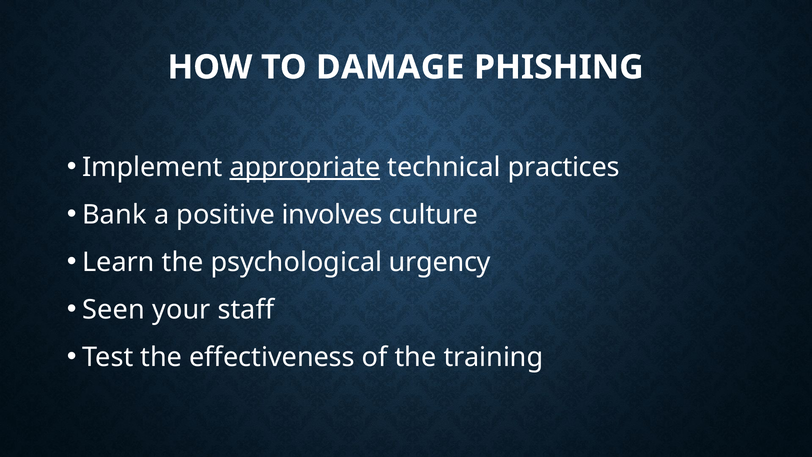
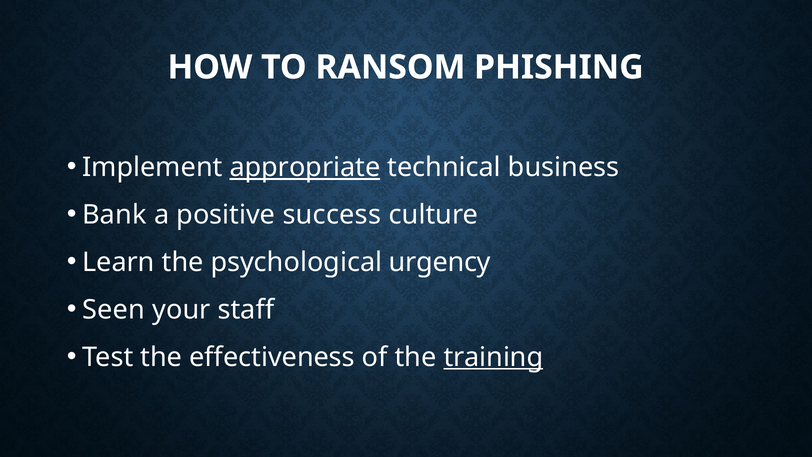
DAMAGE: DAMAGE -> RANSOM
practices: practices -> business
involves: involves -> success
training underline: none -> present
